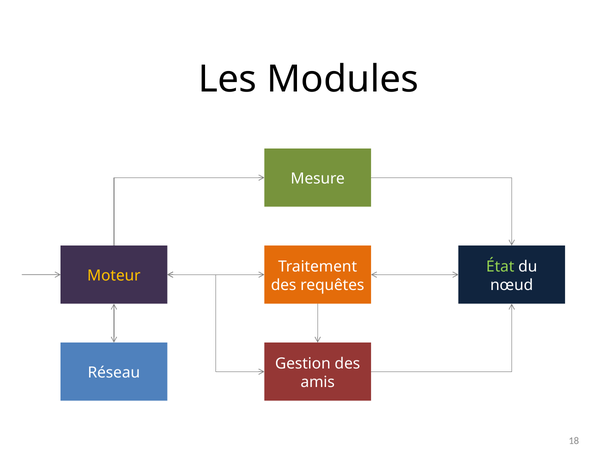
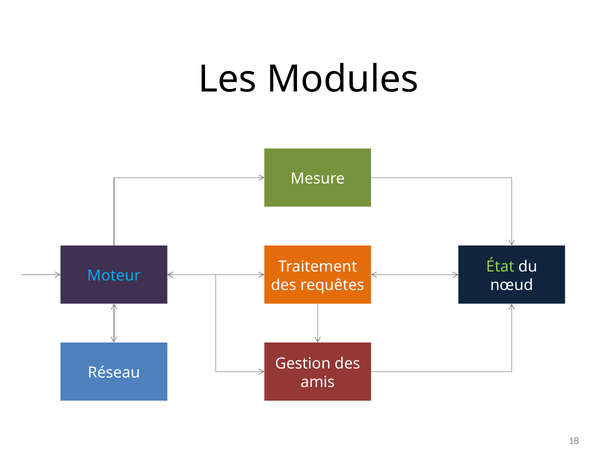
Moteur colour: yellow -> light blue
